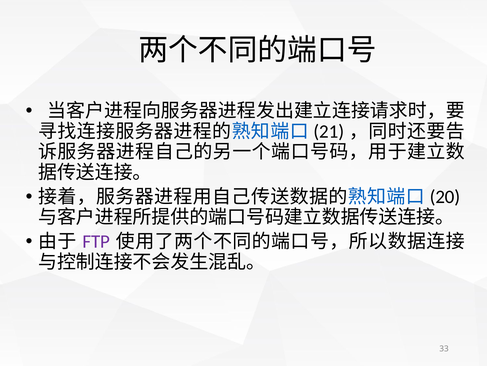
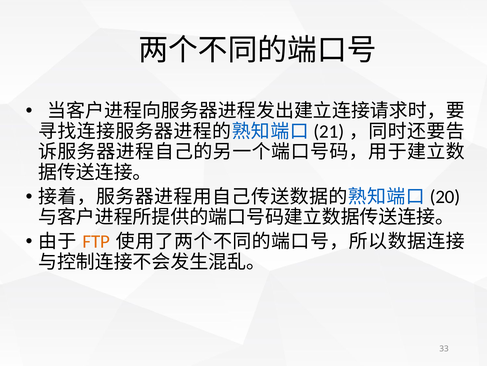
FTP colour: purple -> orange
